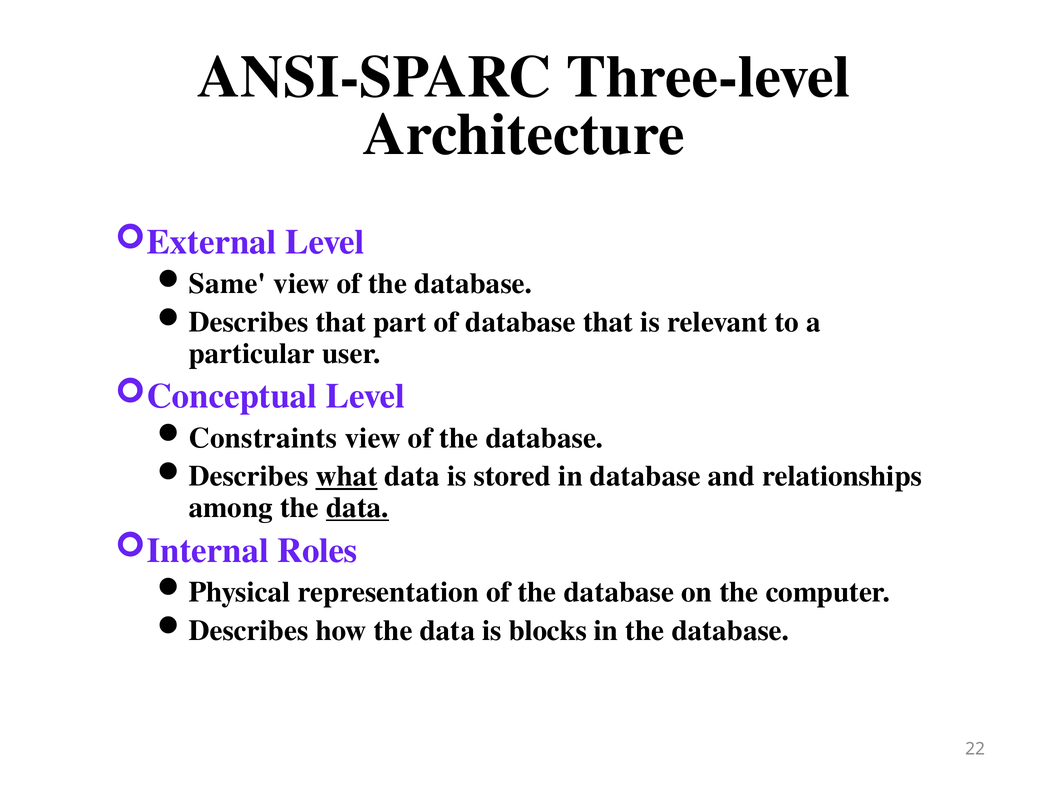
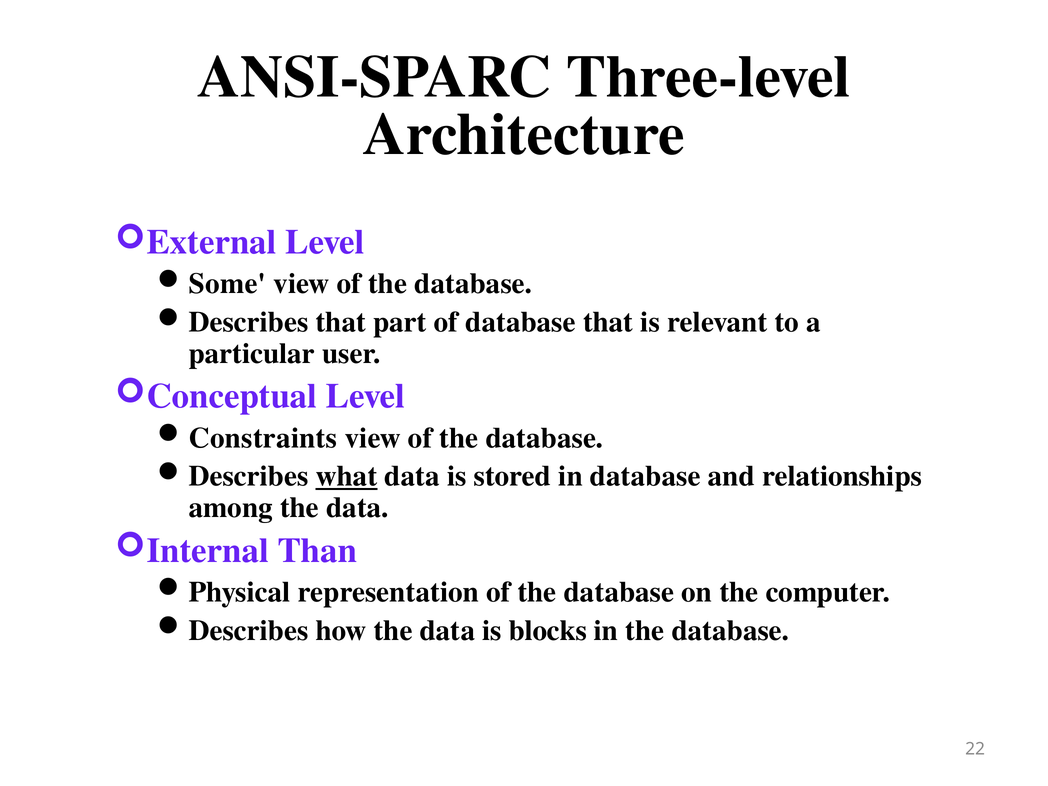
Same: Same -> Some
data at (357, 508) underline: present -> none
Roles: Roles -> Than
